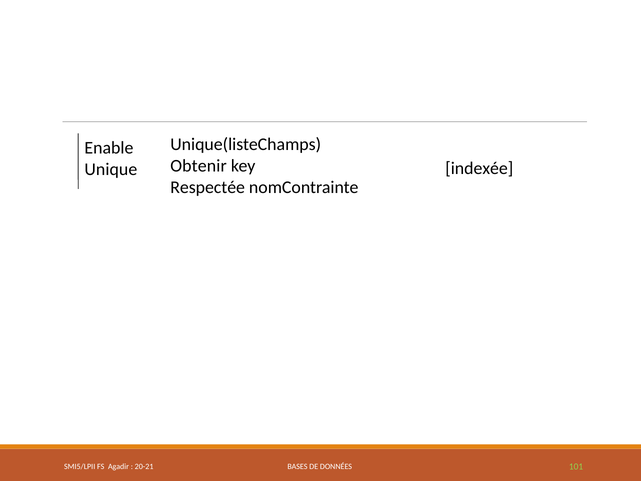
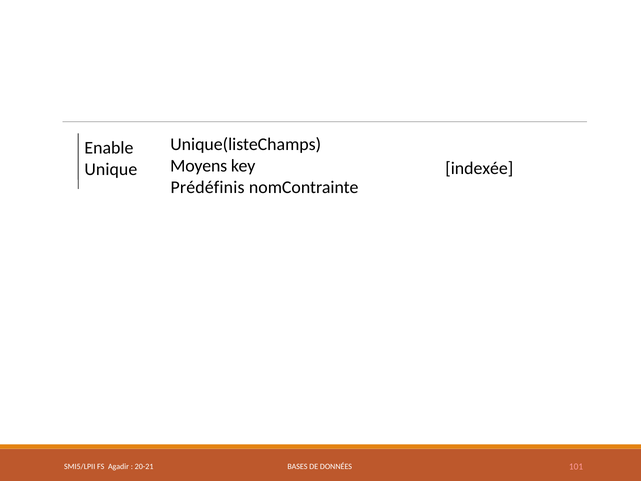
Obtenir: Obtenir -> Moyens
Respectée: Respectée -> Prédéfinis
101 colour: light green -> pink
